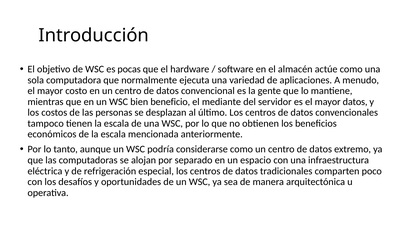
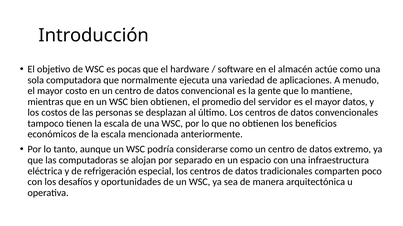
bien beneficio: beneficio -> obtienen
mediante: mediante -> promedio
